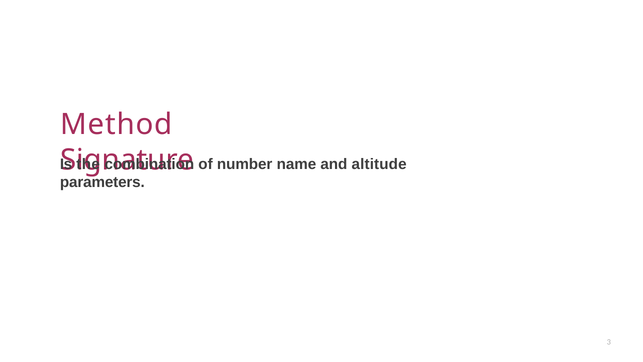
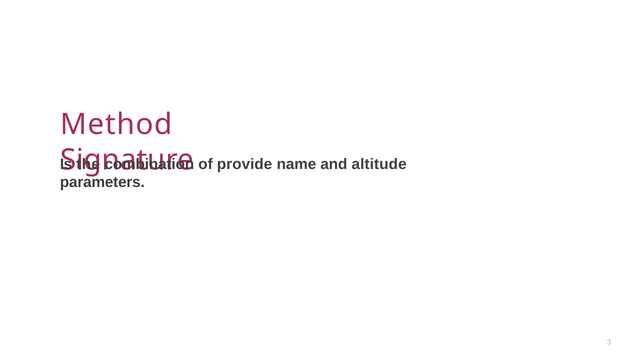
number: number -> provide
